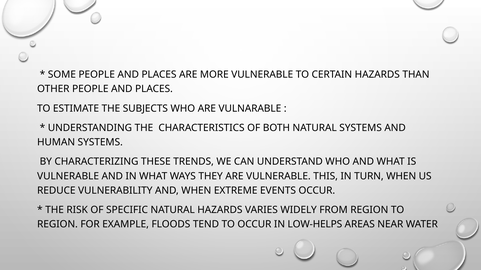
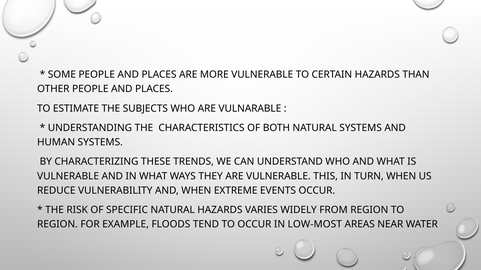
LOW-HELPS: LOW-HELPS -> LOW-MOST
